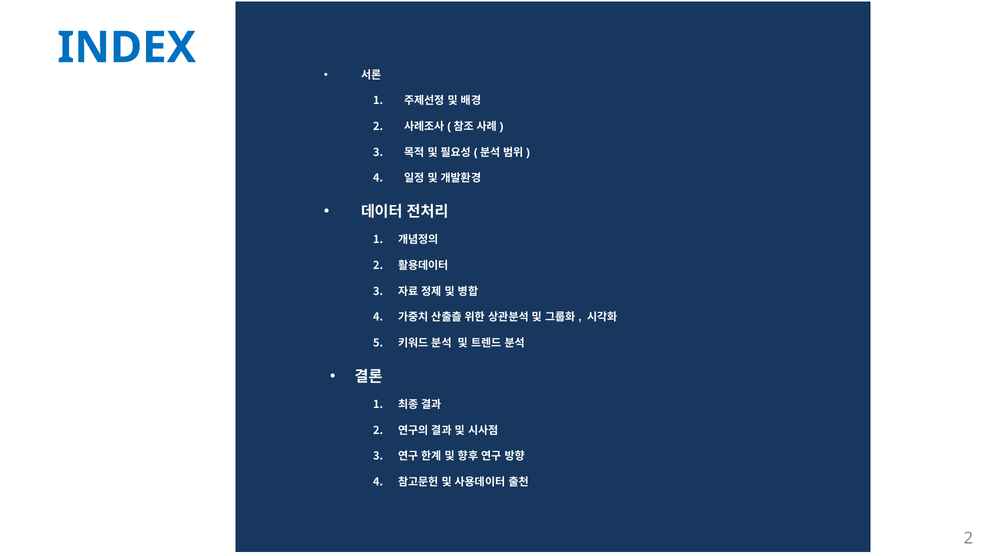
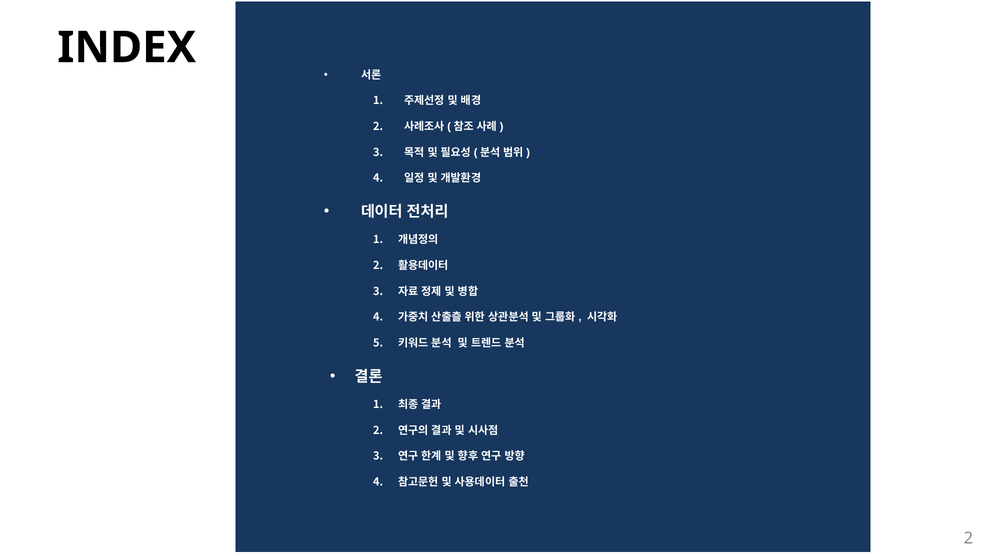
INDEX colour: blue -> black
